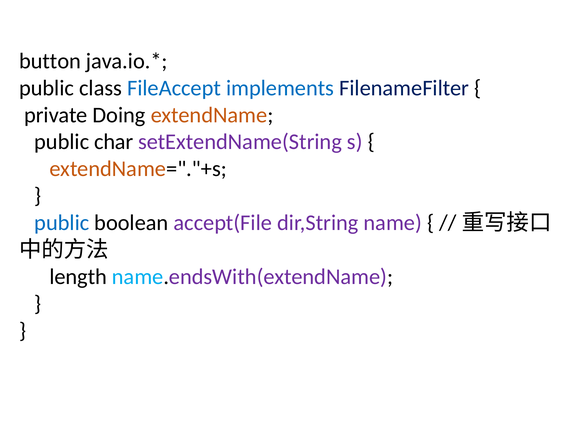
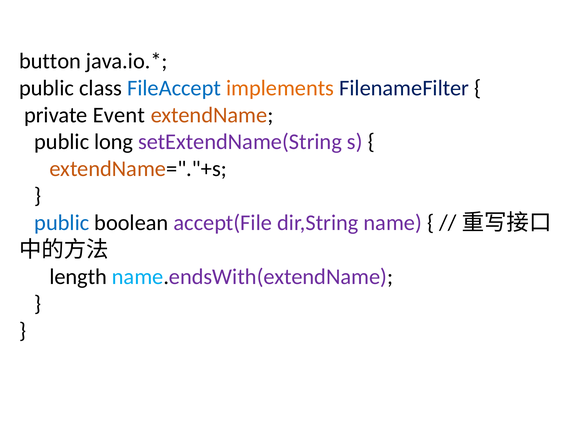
implements colour: blue -> orange
Doing: Doing -> Event
char: char -> long
